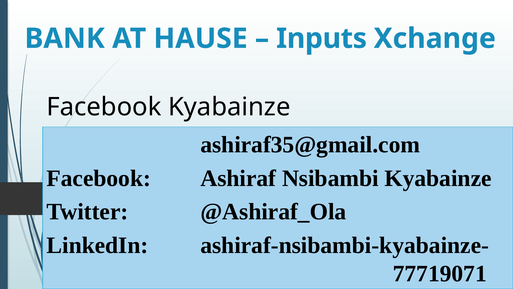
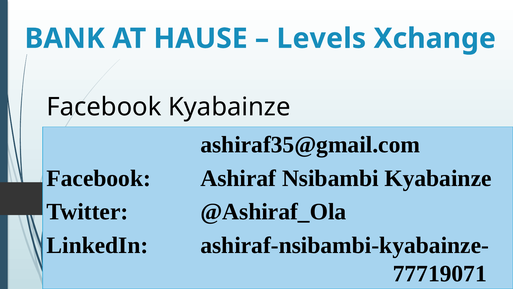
Inputs: Inputs -> Levels
